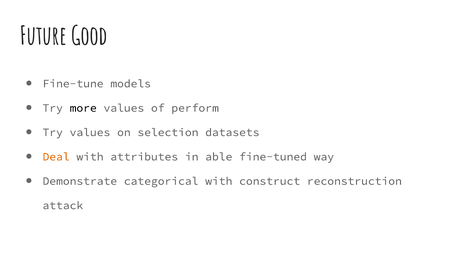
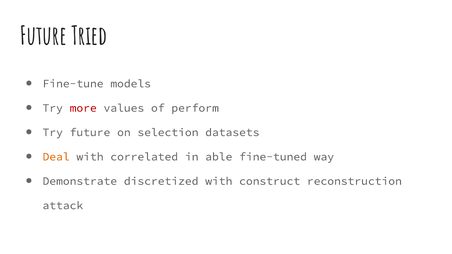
Good: Good -> Tried
more colour: black -> red
Try values: values -> future
attributes: attributes -> correlated
categorical: categorical -> discretized
